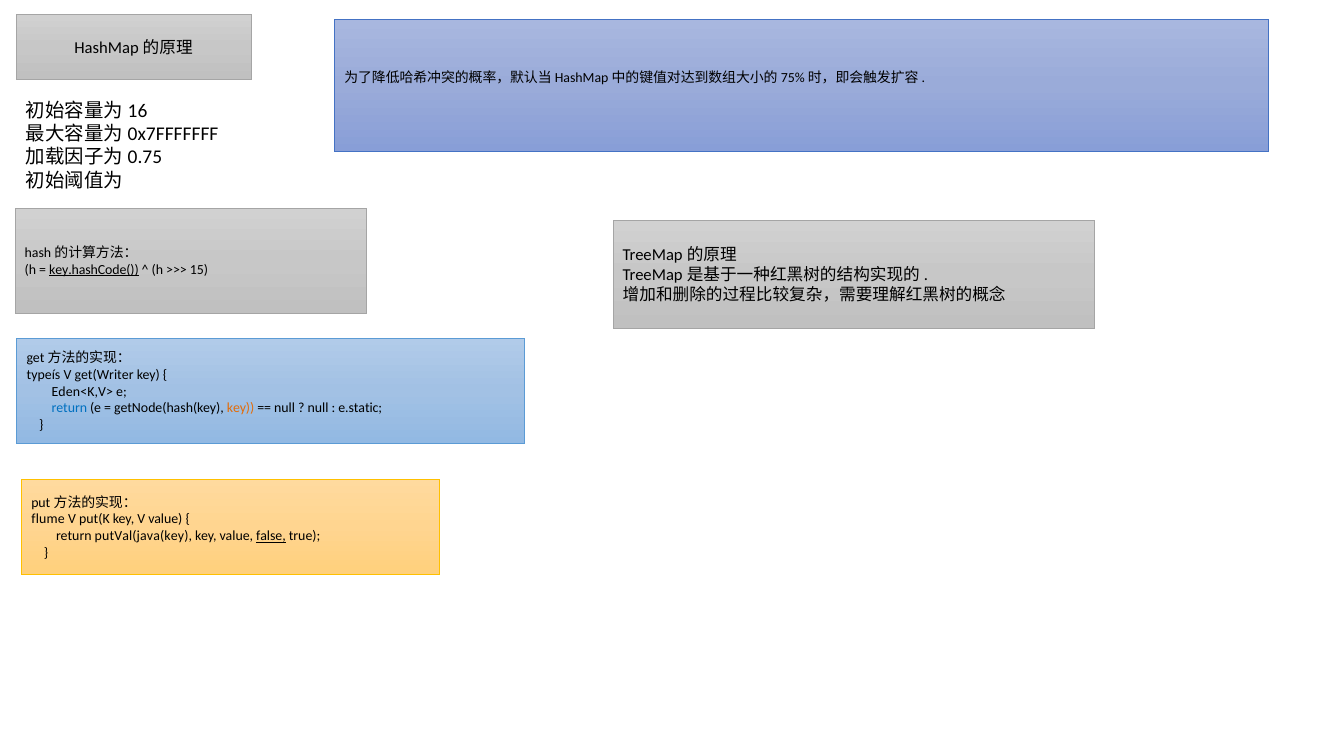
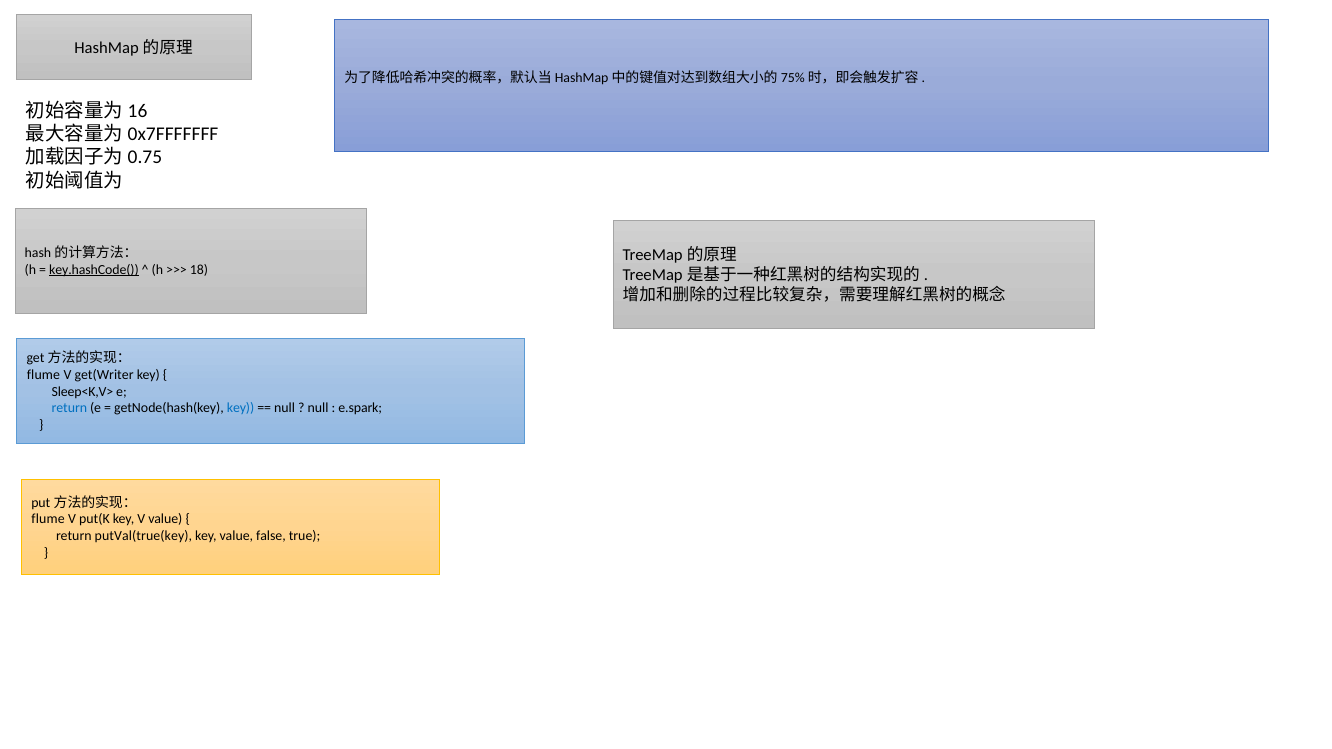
15: 15 -> 18
typeís at (44, 375): typeís -> flume
Eden<K,V>: Eden<K,V> -> Sleep<K,V>
key at (241, 409) colour: orange -> blue
e.static: e.static -> e.spark
putVal(java(key: putVal(java(key -> putVal(true(key
false underline: present -> none
